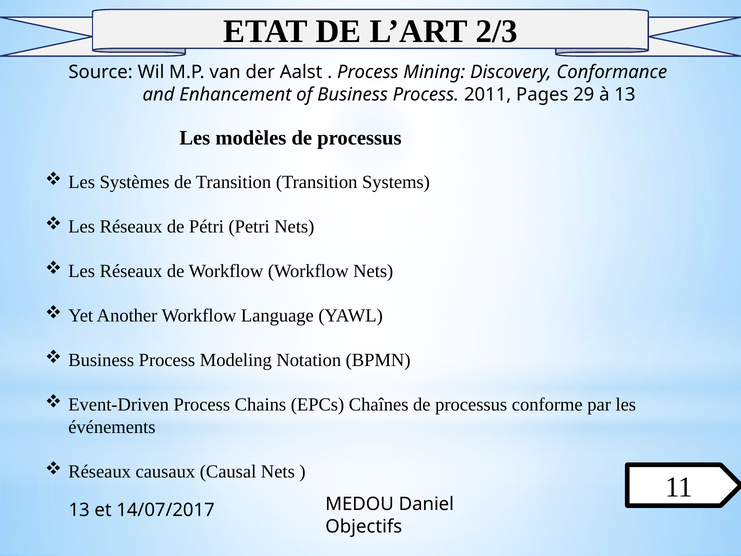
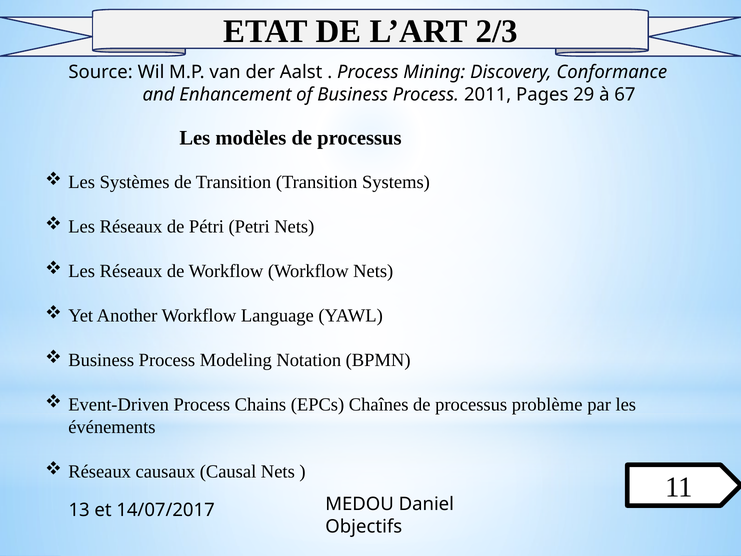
à 13: 13 -> 67
conforme: conforme -> problème
